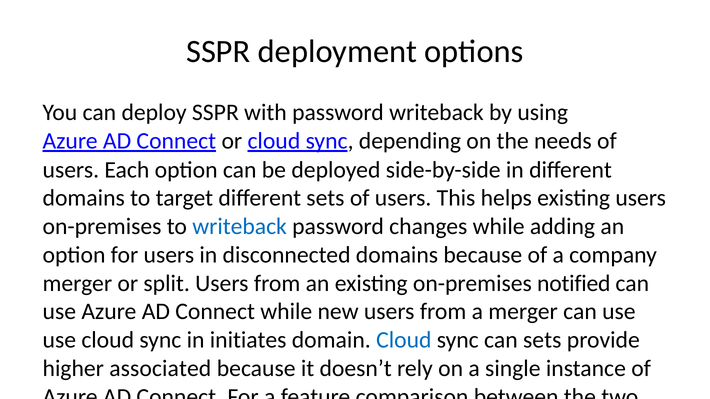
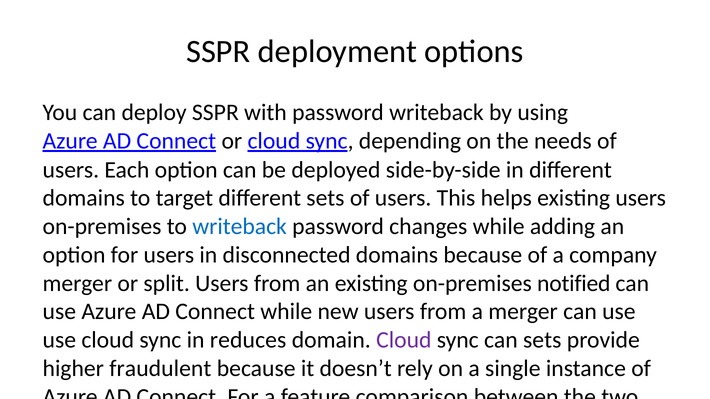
initiates: initiates -> reduces
Cloud at (404, 340) colour: blue -> purple
associated: associated -> fraudulent
